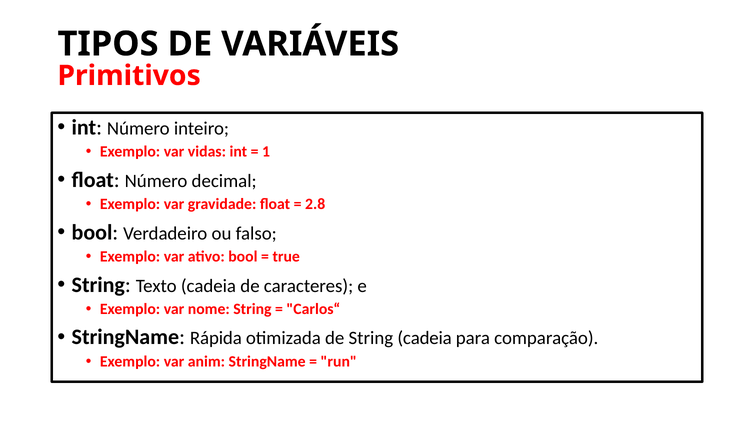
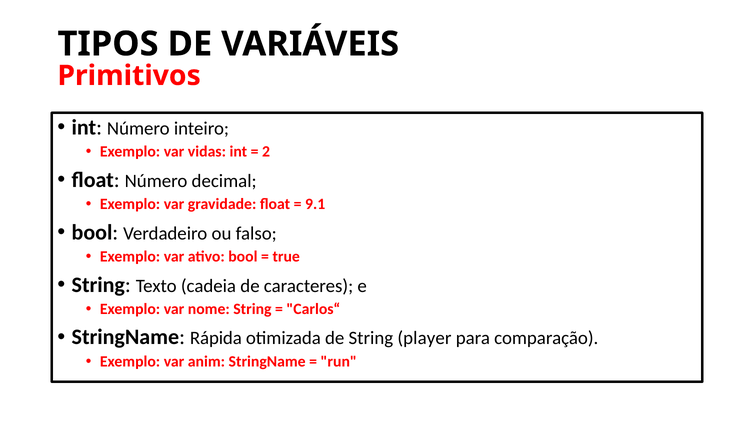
1: 1 -> 2
2.8: 2.8 -> 9.1
String cadeia: cadeia -> player
